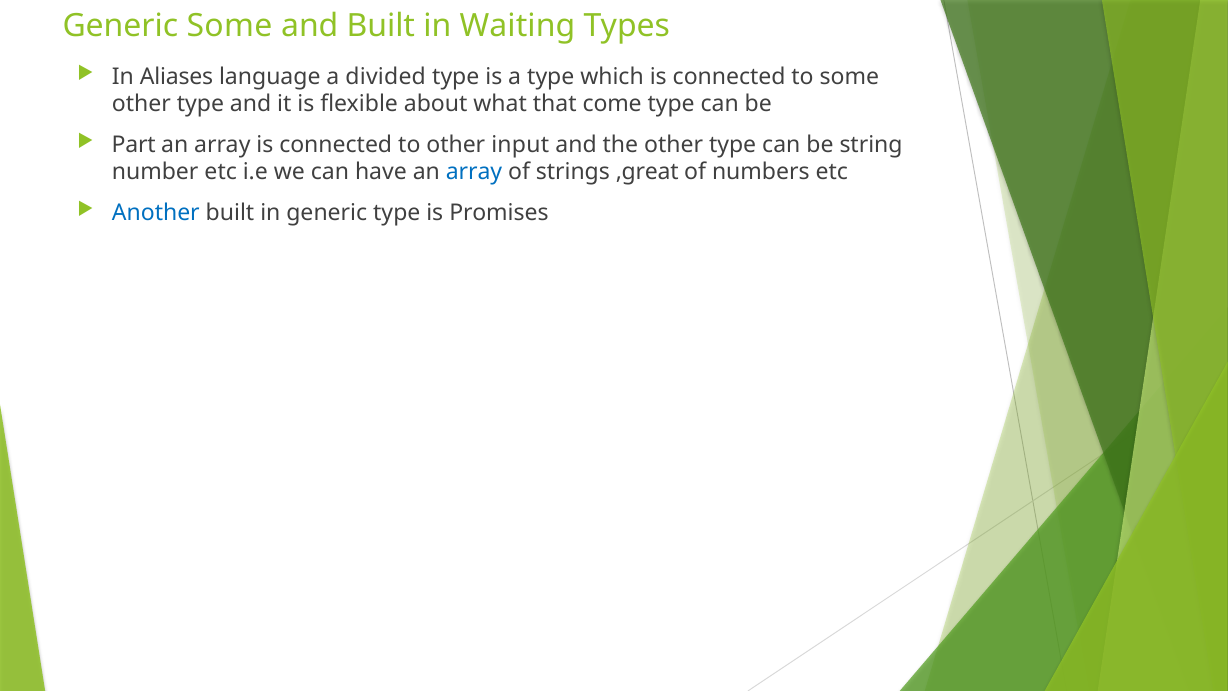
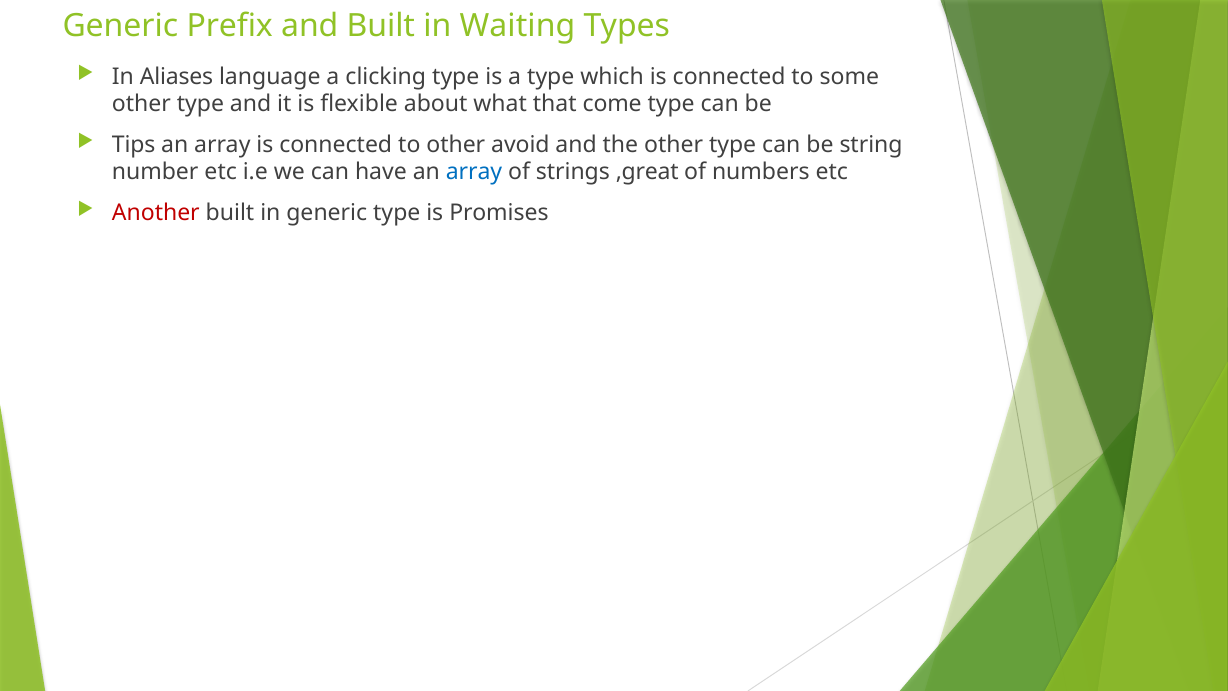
Generic Some: Some -> Prefix
divided: divided -> clicking
Part: Part -> Tips
input: input -> avoid
Another colour: blue -> red
